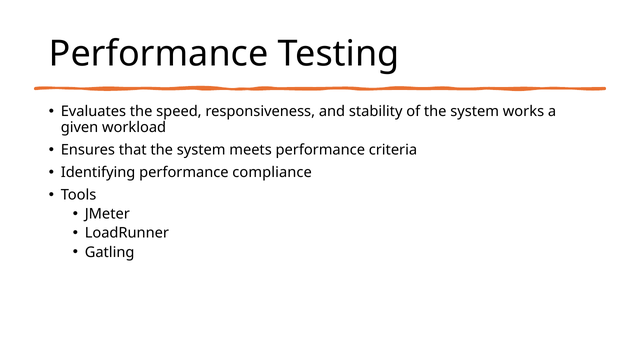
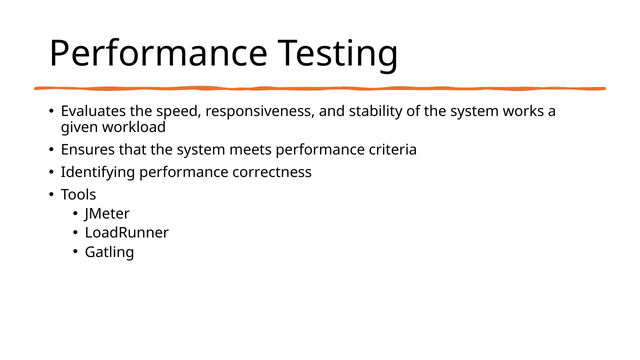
compliance: compliance -> correctness
